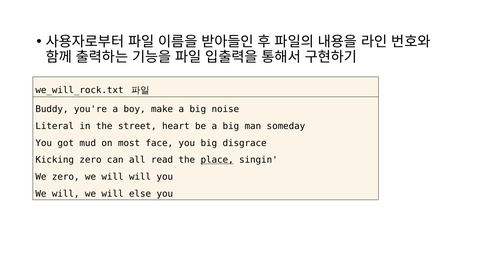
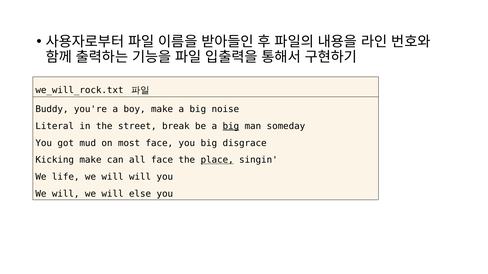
heart: heart -> break
big at (231, 126) underline: none -> present
Kicking zero: zero -> make
all read: read -> face
We zero: zero -> life
